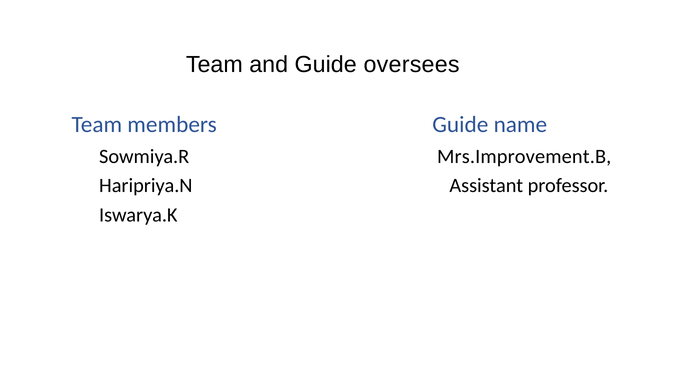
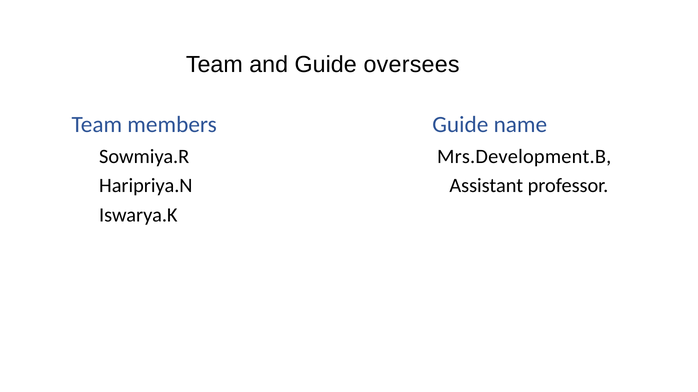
Mrs.Improvement.B: Mrs.Improvement.B -> Mrs.Development.B
